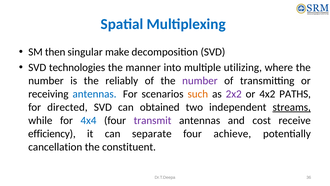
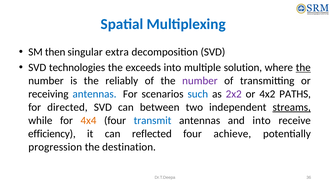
make: make -> extra
manner: manner -> exceeds
utilizing: utilizing -> solution
the at (303, 67) underline: none -> present
such colour: orange -> blue
obtained: obtained -> between
4x4 colour: blue -> orange
transmit colour: purple -> blue
and cost: cost -> into
separate: separate -> reflected
cancellation: cancellation -> progression
constituent: constituent -> destination
